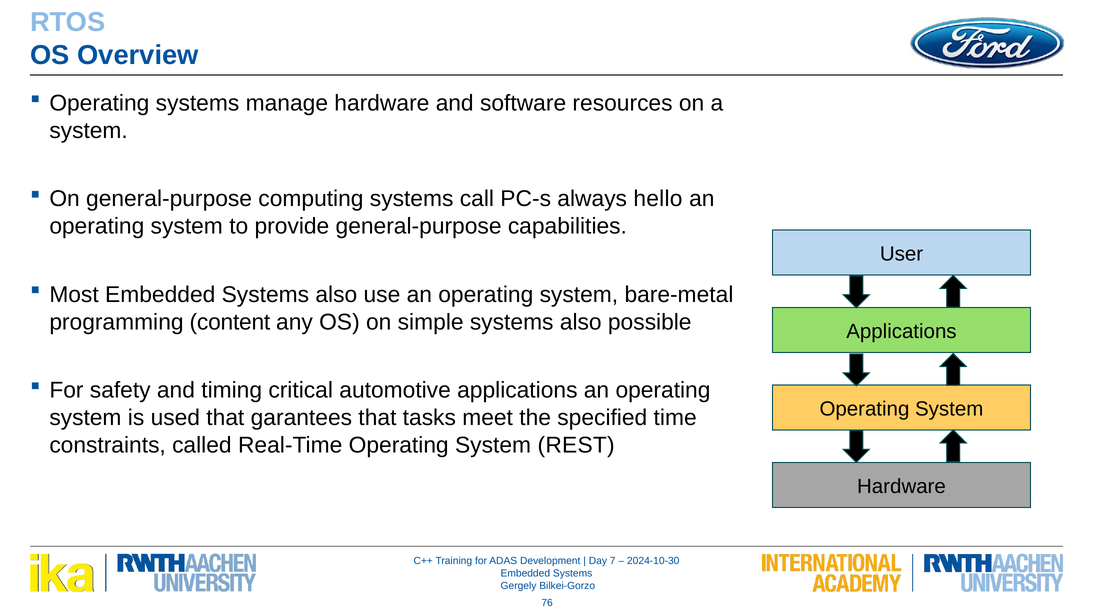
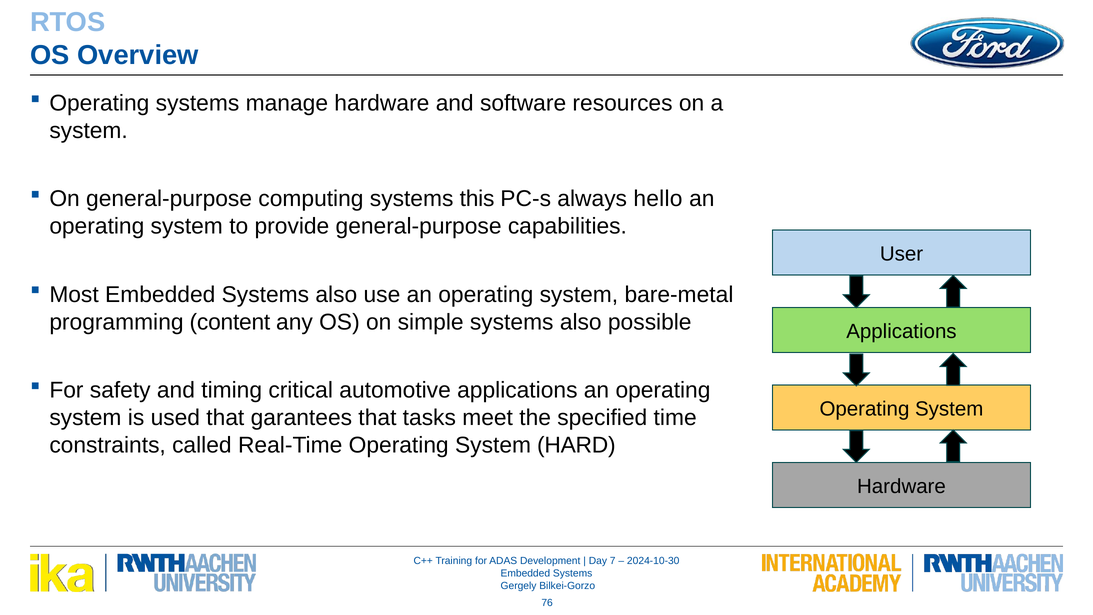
call: call -> this
REST: REST -> HARD
